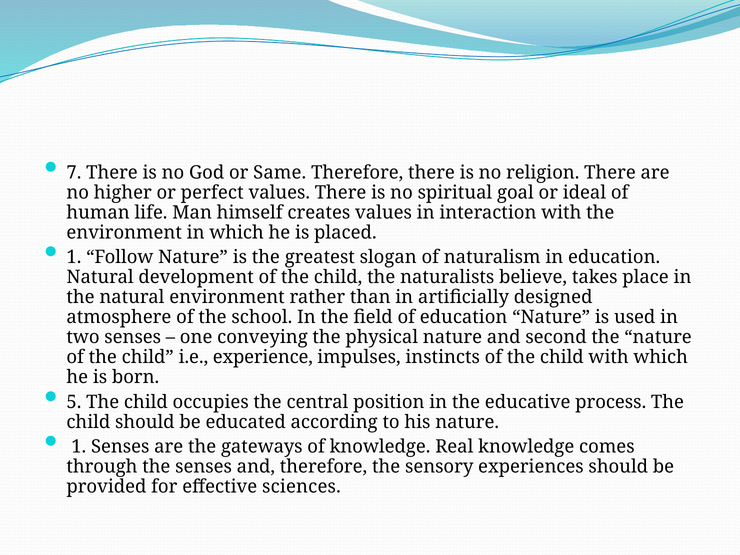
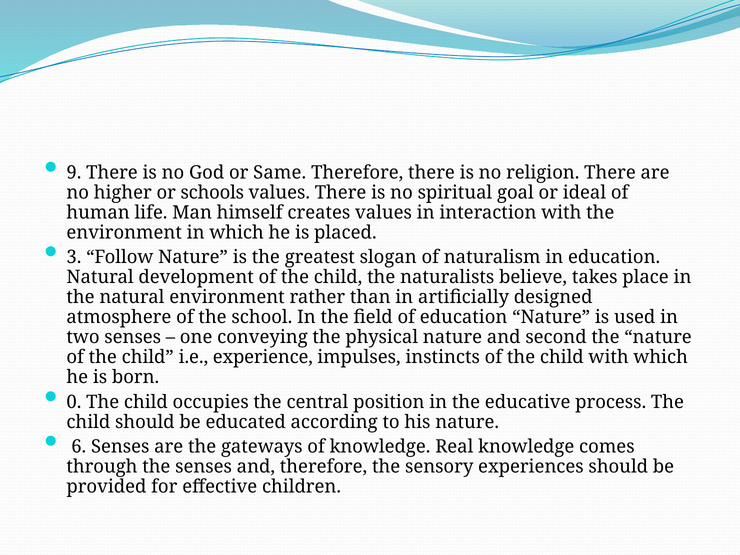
7: 7 -> 9
perfect: perfect -> schools
1 at (74, 257): 1 -> 3
5: 5 -> 0
1 at (79, 447): 1 -> 6
sciences: sciences -> children
